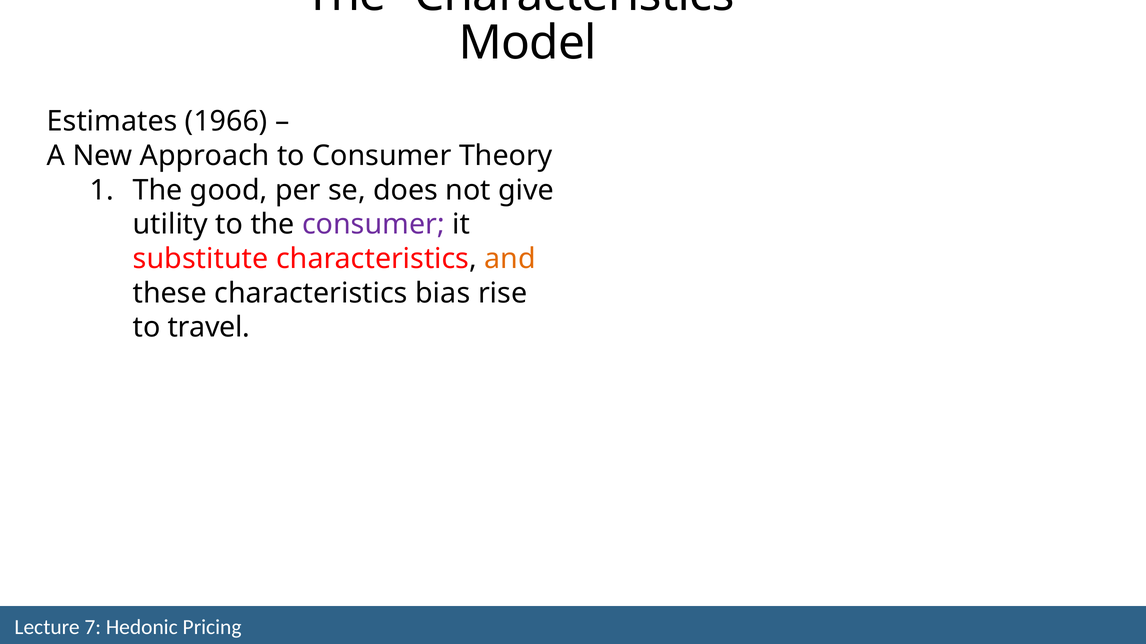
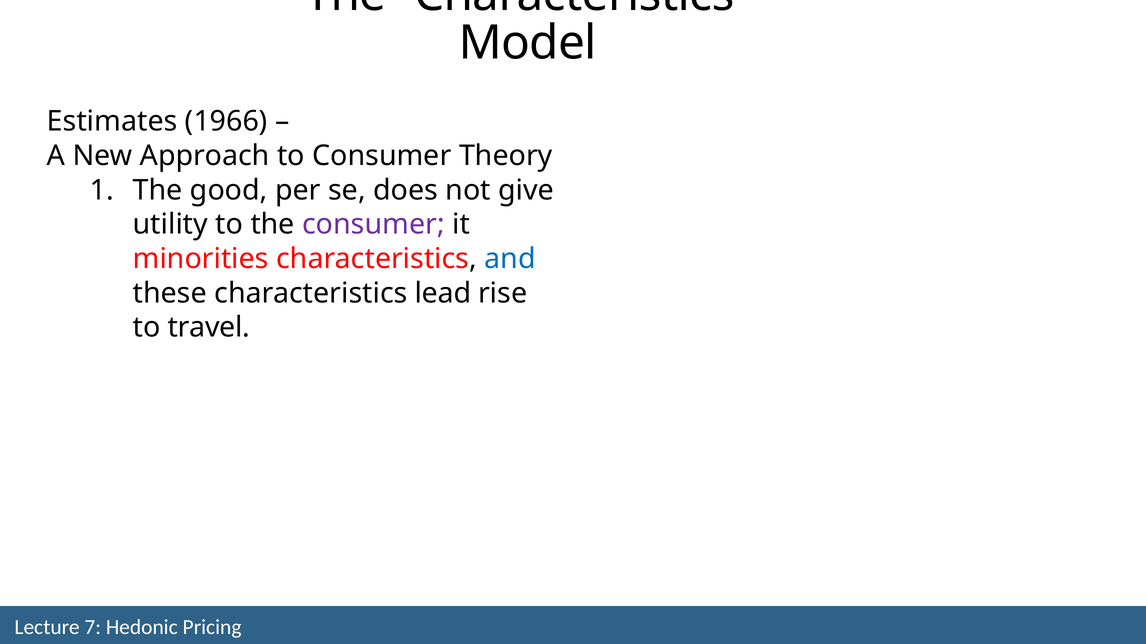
substitute: substitute -> minorities
and colour: orange -> blue
bias: bias -> lead
